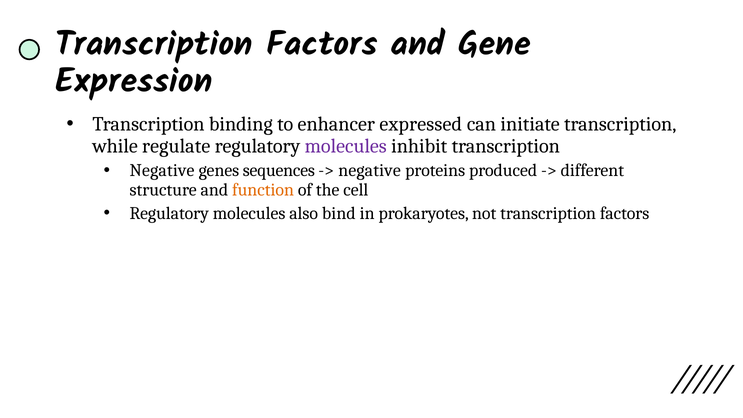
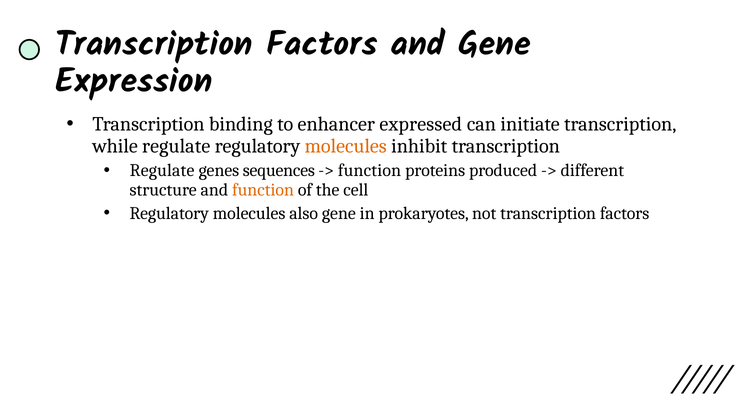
molecules at (346, 146) colour: purple -> orange
Negative at (162, 171): Negative -> Regulate
negative at (370, 171): negative -> function
also bind: bind -> gene
